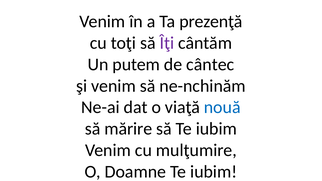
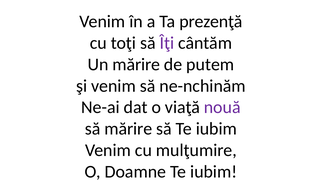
Un putem: putem -> mărire
cântec: cântec -> putem
nouă colour: blue -> purple
